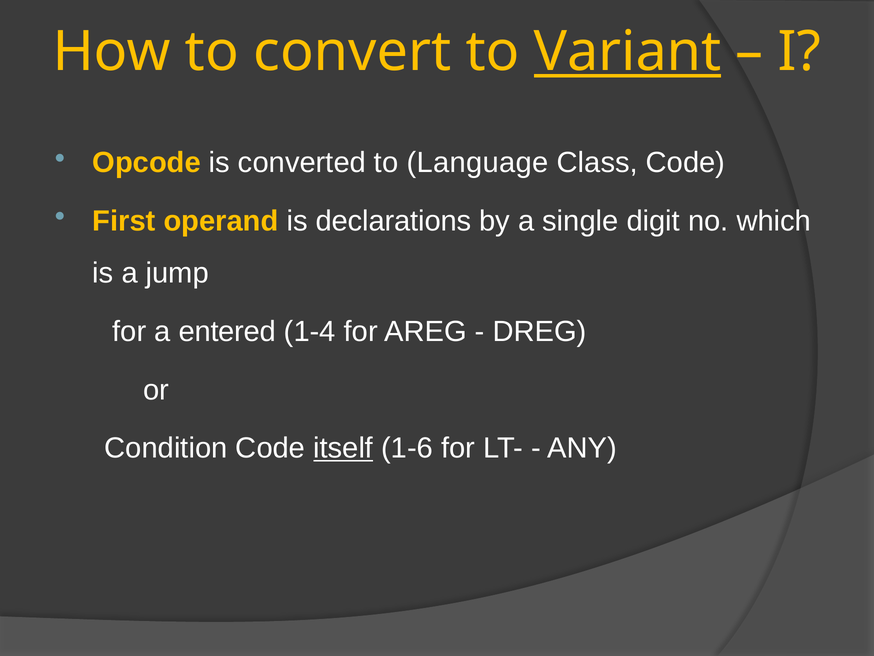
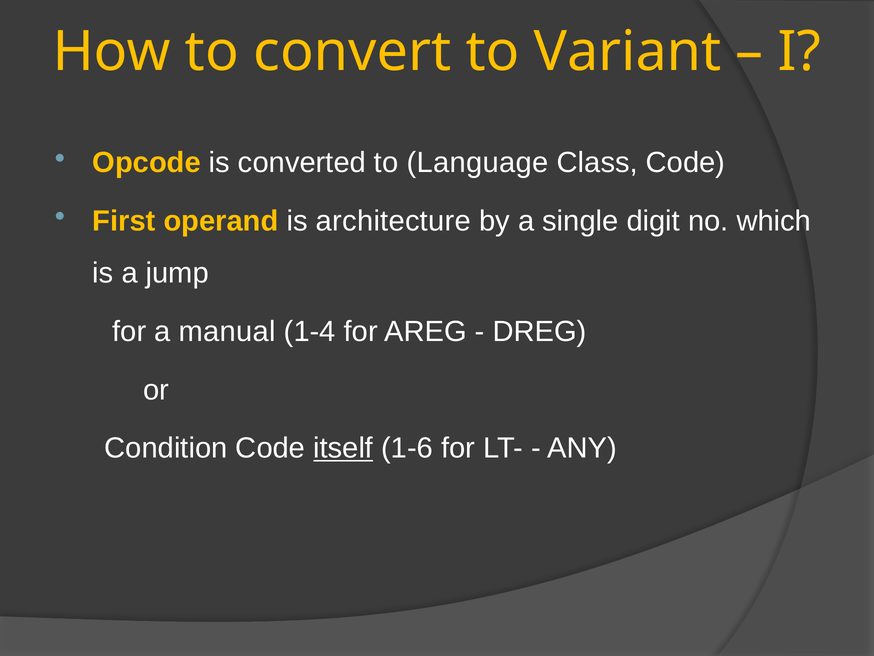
Variant underline: present -> none
declarations: declarations -> architecture
entered: entered -> manual
